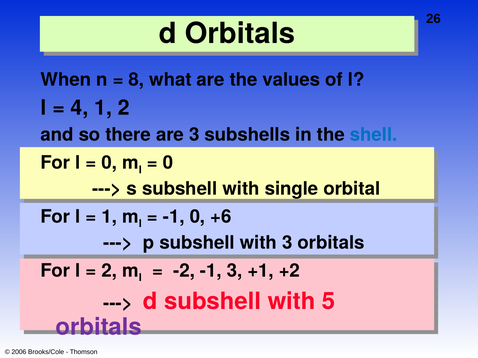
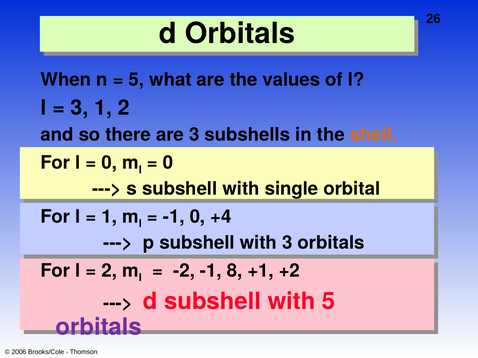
8 at (136, 80): 8 -> 5
4 at (80, 108): 4 -> 3
shell colour: blue -> orange
+6: +6 -> +4
-1 3: 3 -> 8
